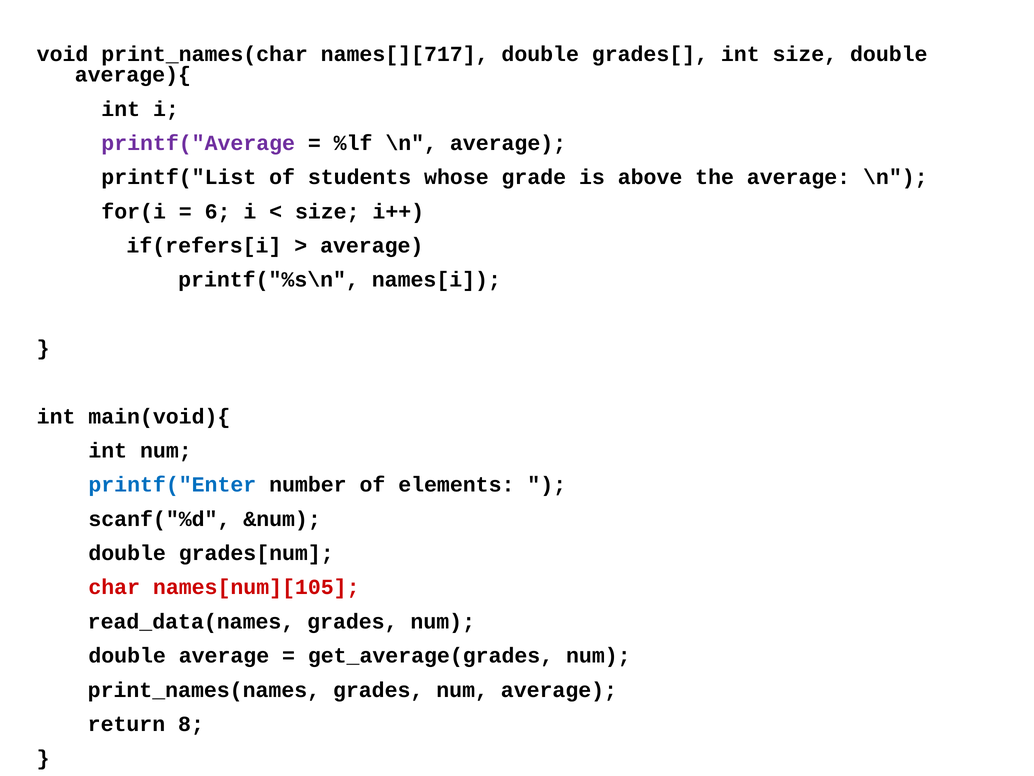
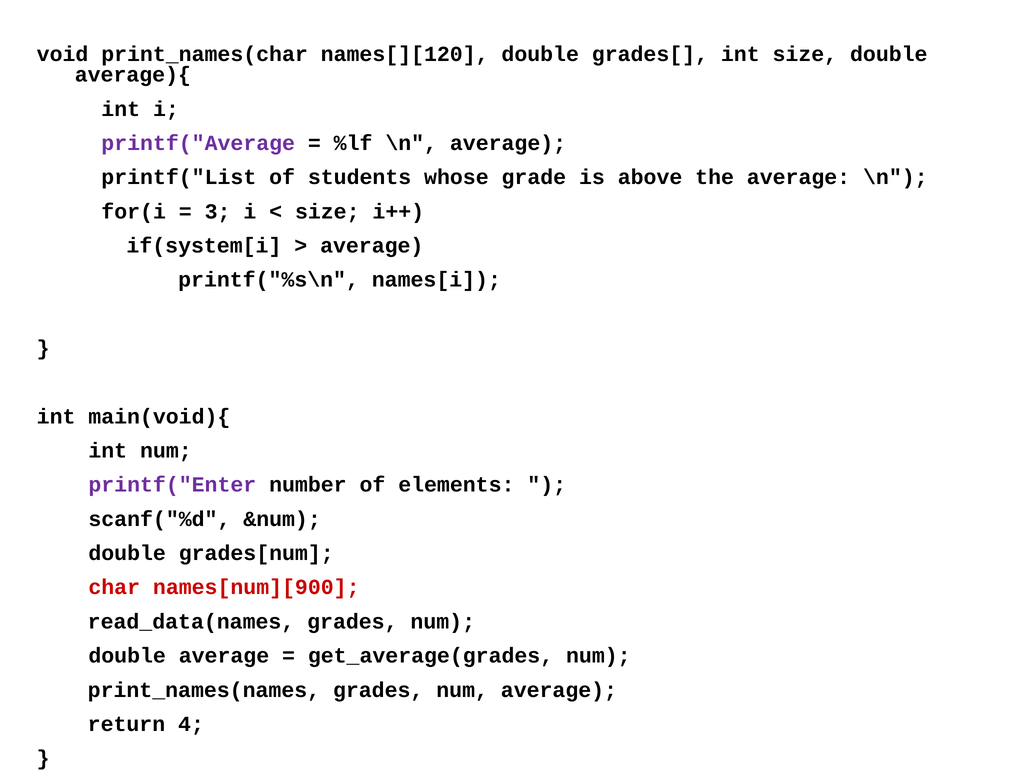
names[][717: names[][717 -> names[][120
6: 6 -> 3
if(refers[i: if(refers[i -> if(system[i
printf("Enter colour: blue -> purple
names[num][105: names[num][105 -> names[num][900
8: 8 -> 4
